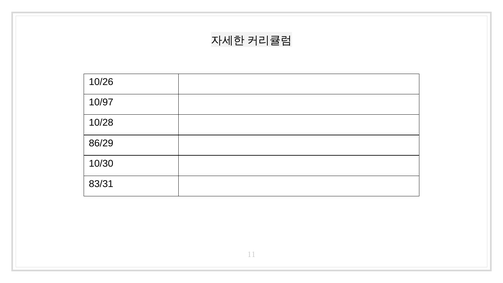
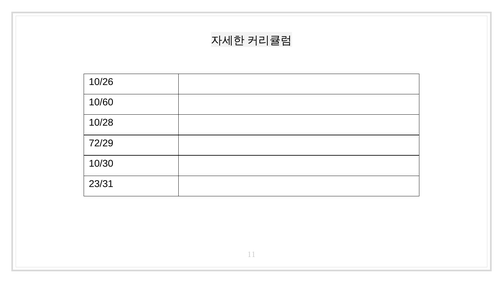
10/97: 10/97 -> 10/60
86/29: 86/29 -> 72/29
83/31: 83/31 -> 23/31
